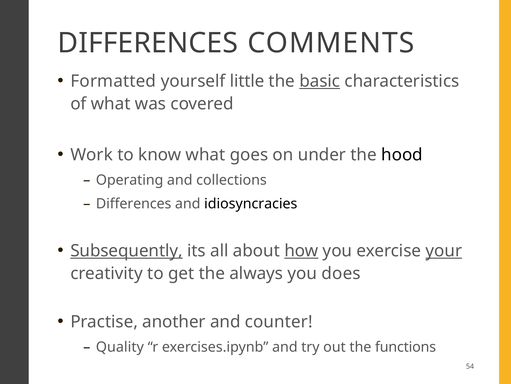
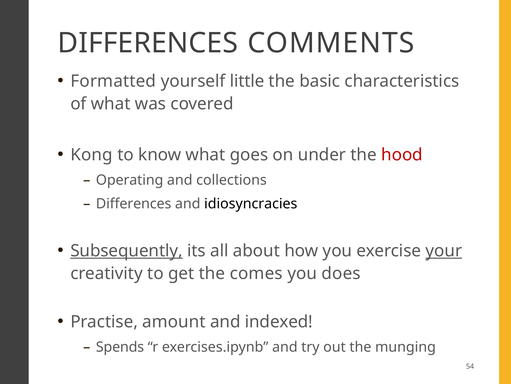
basic underline: present -> none
Work: Work -> Kong
hood colour: black -> red
how underline: present -> none
always: always -> comes
another: another -> amount
counter: counter -> indexed
Quality: Quality -> Spends
functions: functions -> munging
